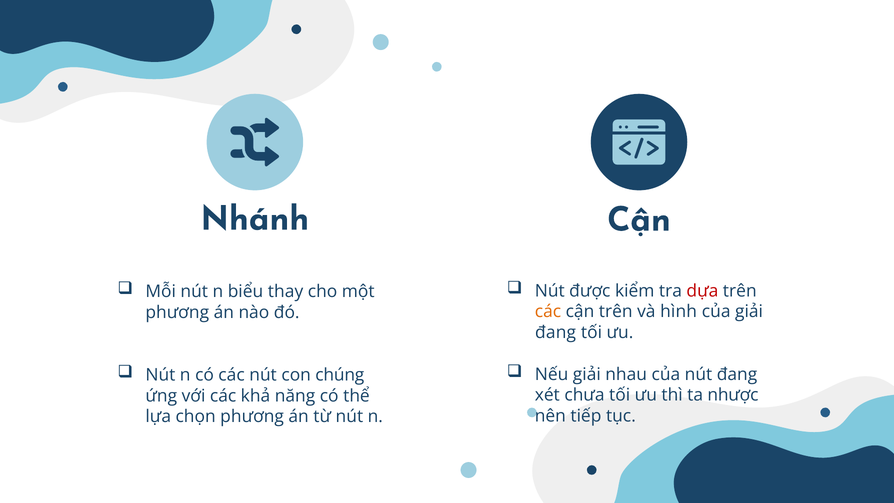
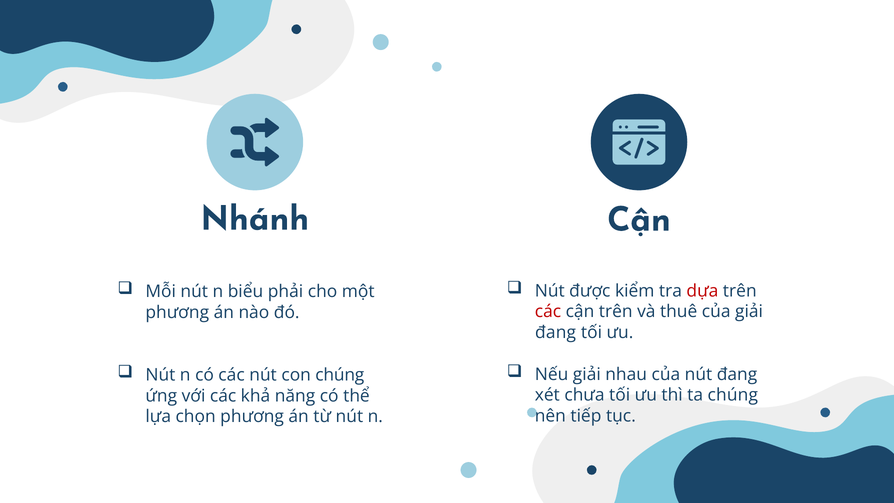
thay: thay -> phải
các at (548, 312) colour: orange -> red
hình: hình -> thuê
ta nhược: nhược -> chúng
